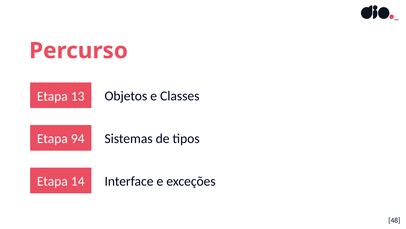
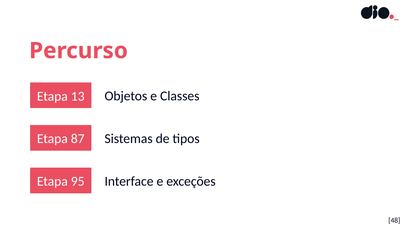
94: 94 -> 87
14: 14 -> 95
